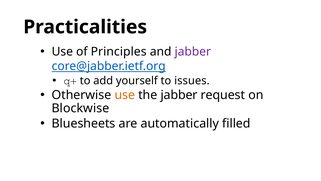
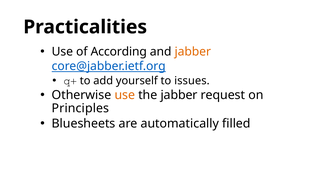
Principles: Principles -> According
jabber at (193, 52) colour: purple -> orange
Blockwise: Blockwise -> Principles
